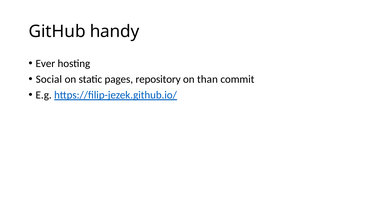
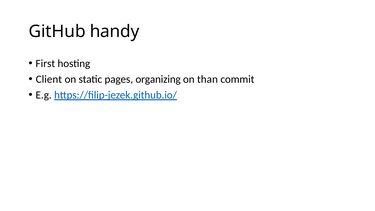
Ever: Ever -> First
Social: Social -> Client
repository: repository -> organizing
